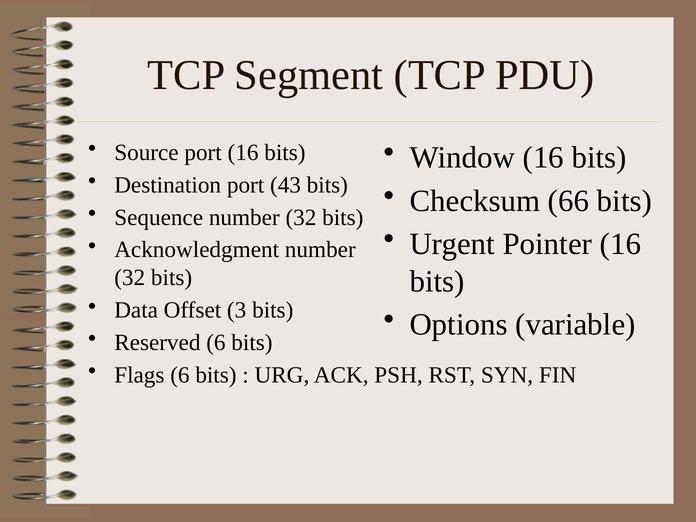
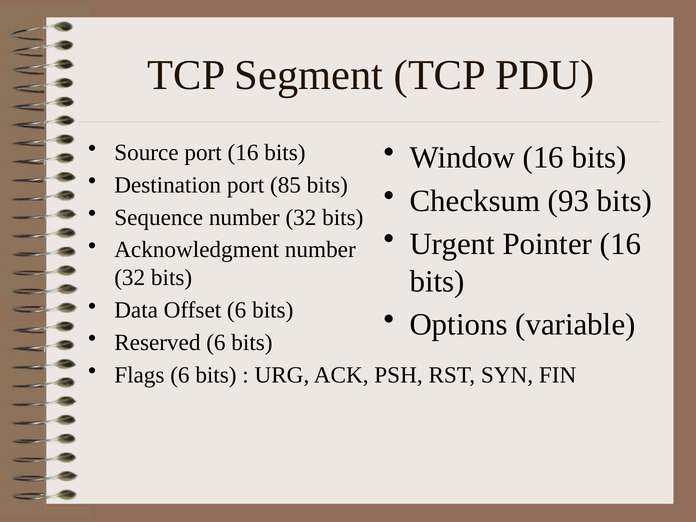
43: 43 -> 85
66: 66 -> 93
Offset 3: 3 -> 6
